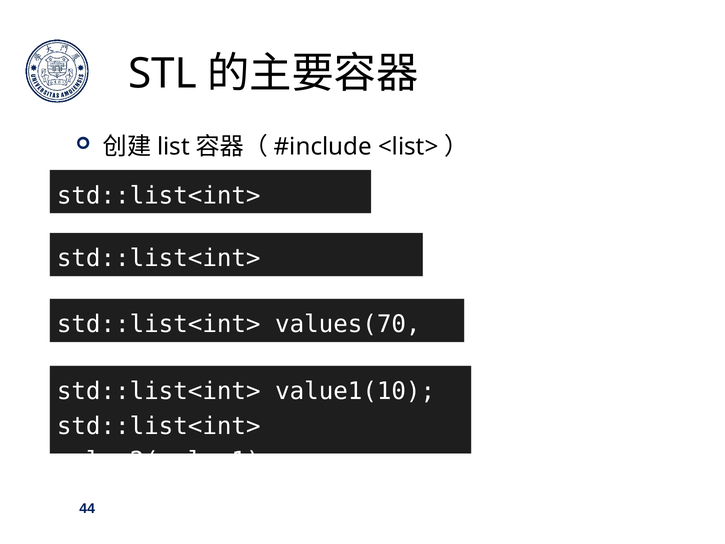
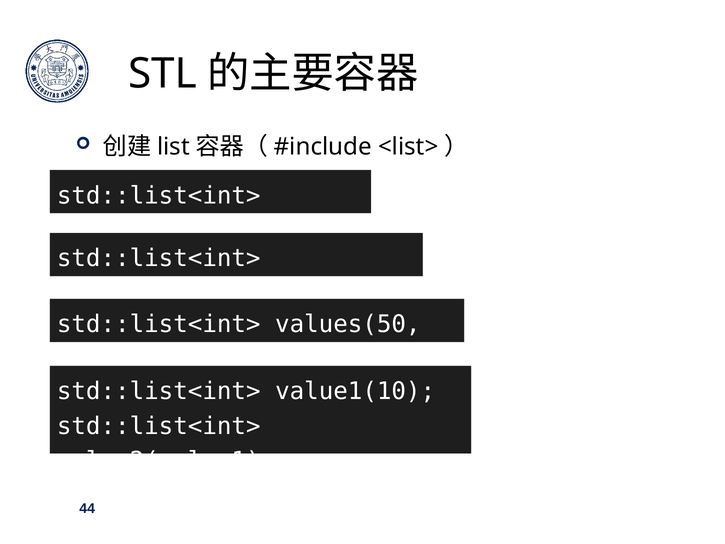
values(70: values(70 -> values(50
